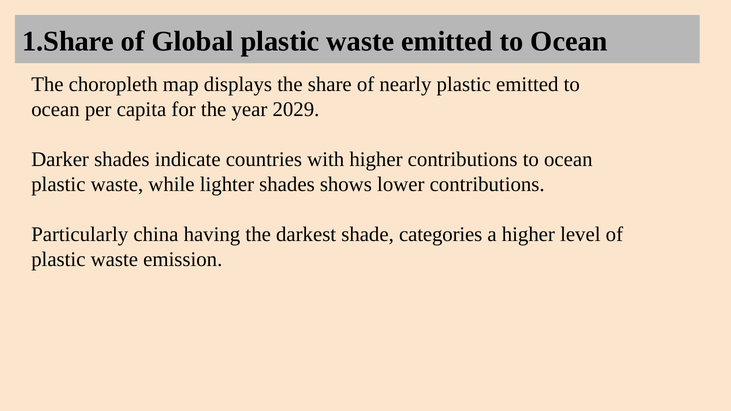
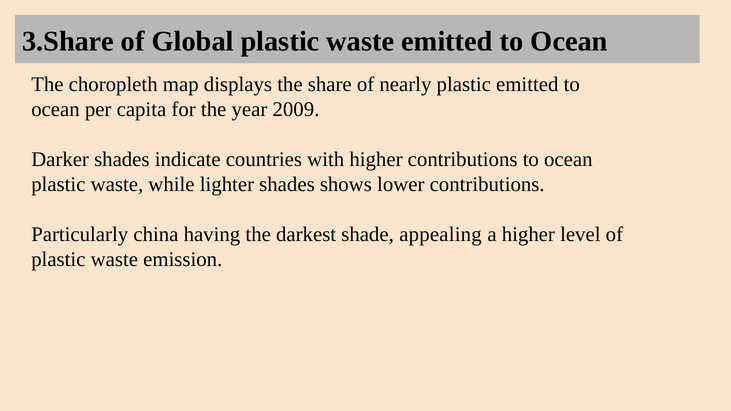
1.Share: 1.Share -> 3.Share
2029: 2029 -> 2009
categories: categories -> appealing
